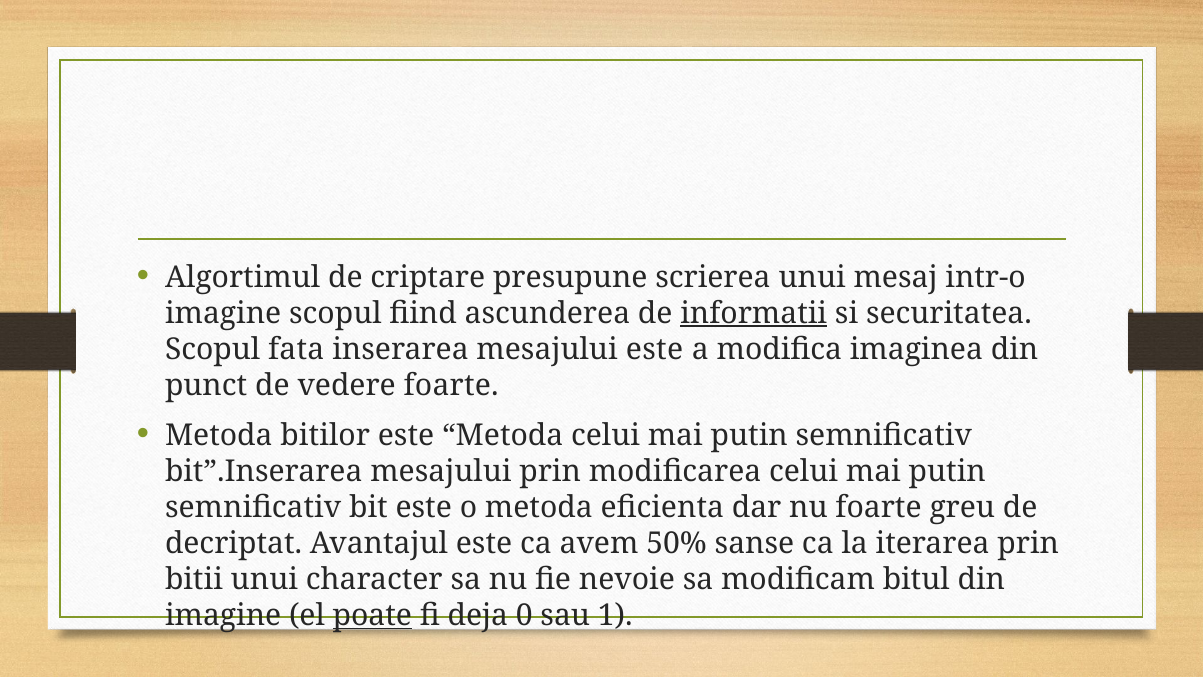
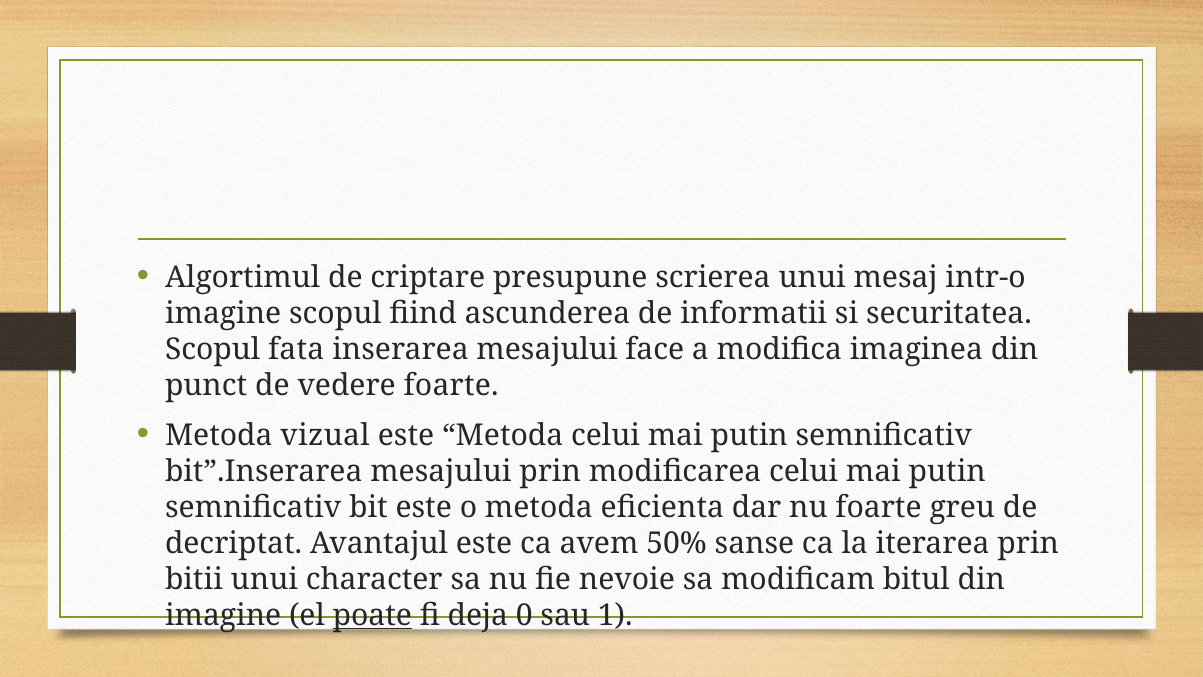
informatii underline: present -> none
mesajului este: este -> face
bitilor: bitilor -> vizual
